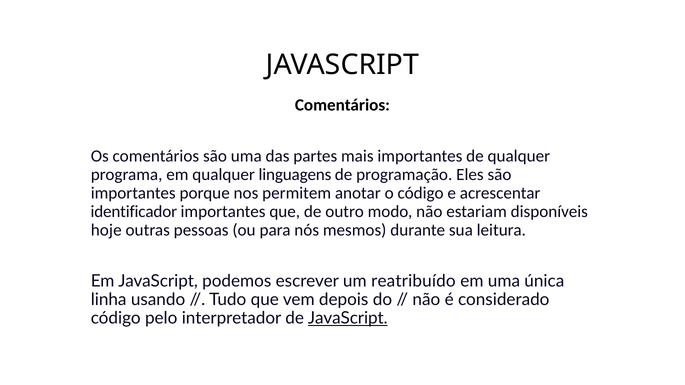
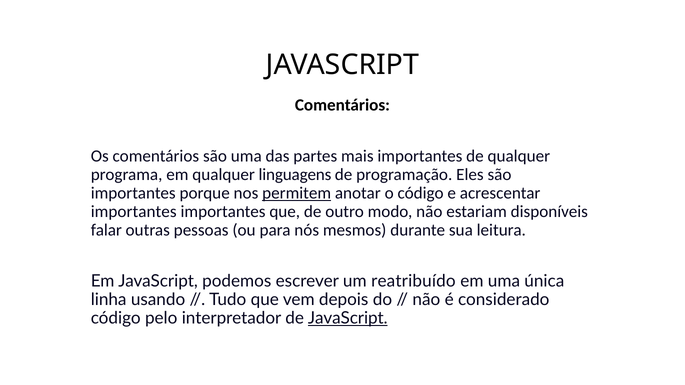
permitem underline: none -> present
identificador at (134, 212): identificador -> importantes
hoje: hoje -> falar
